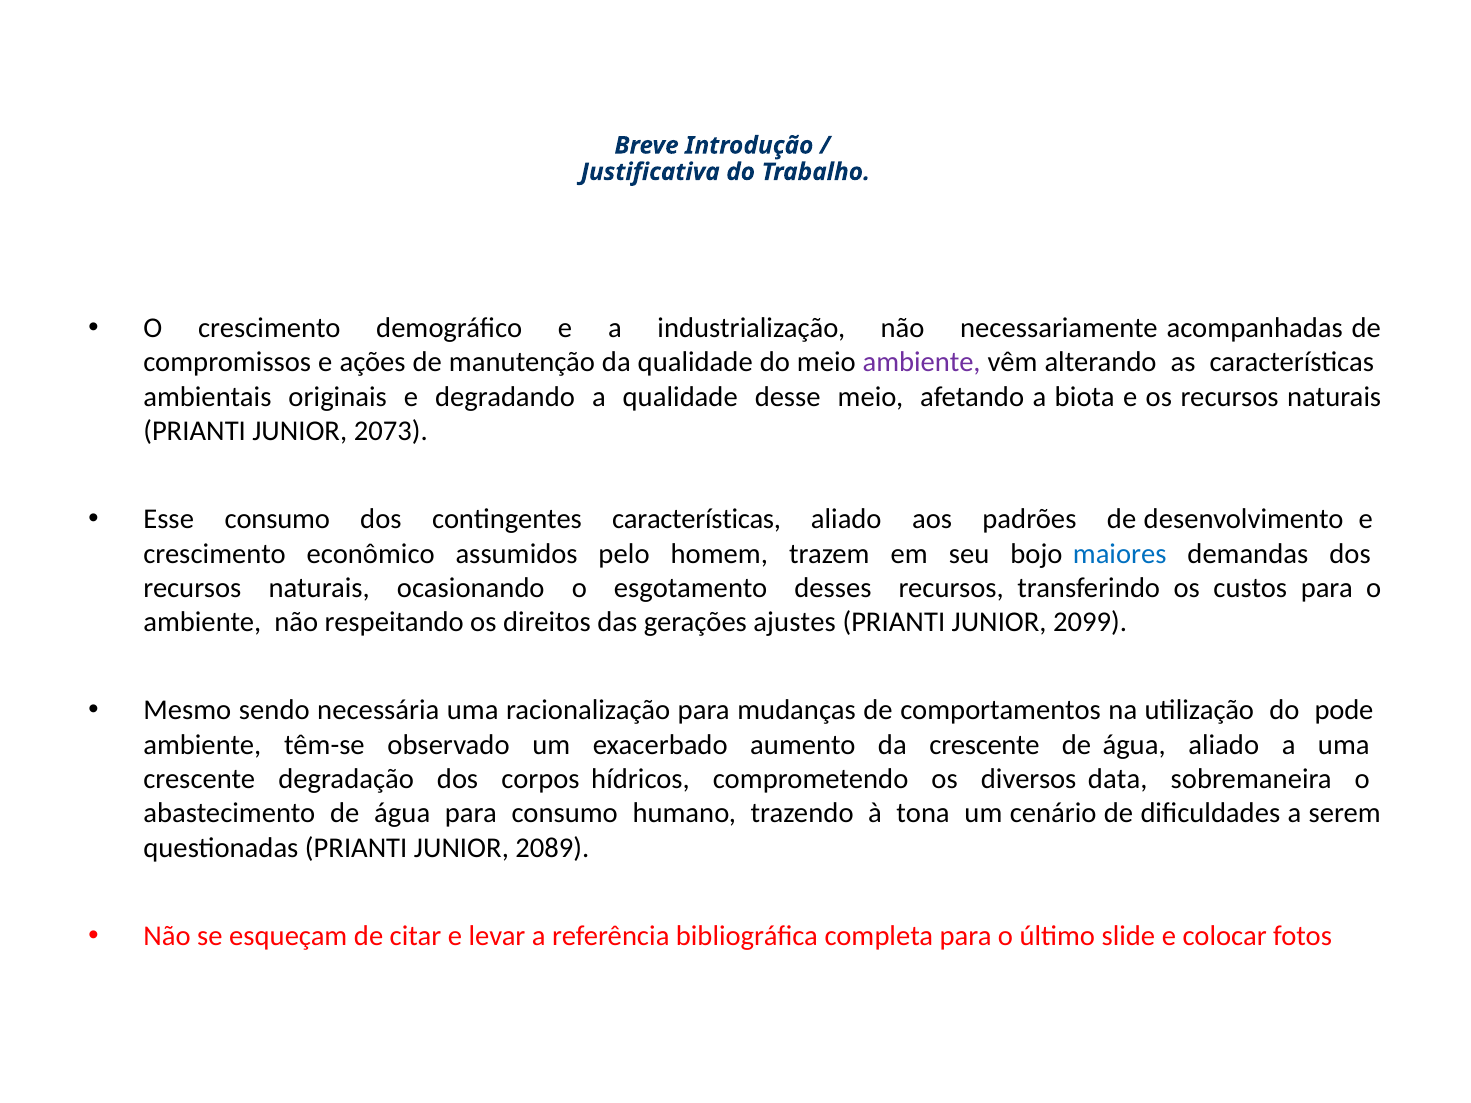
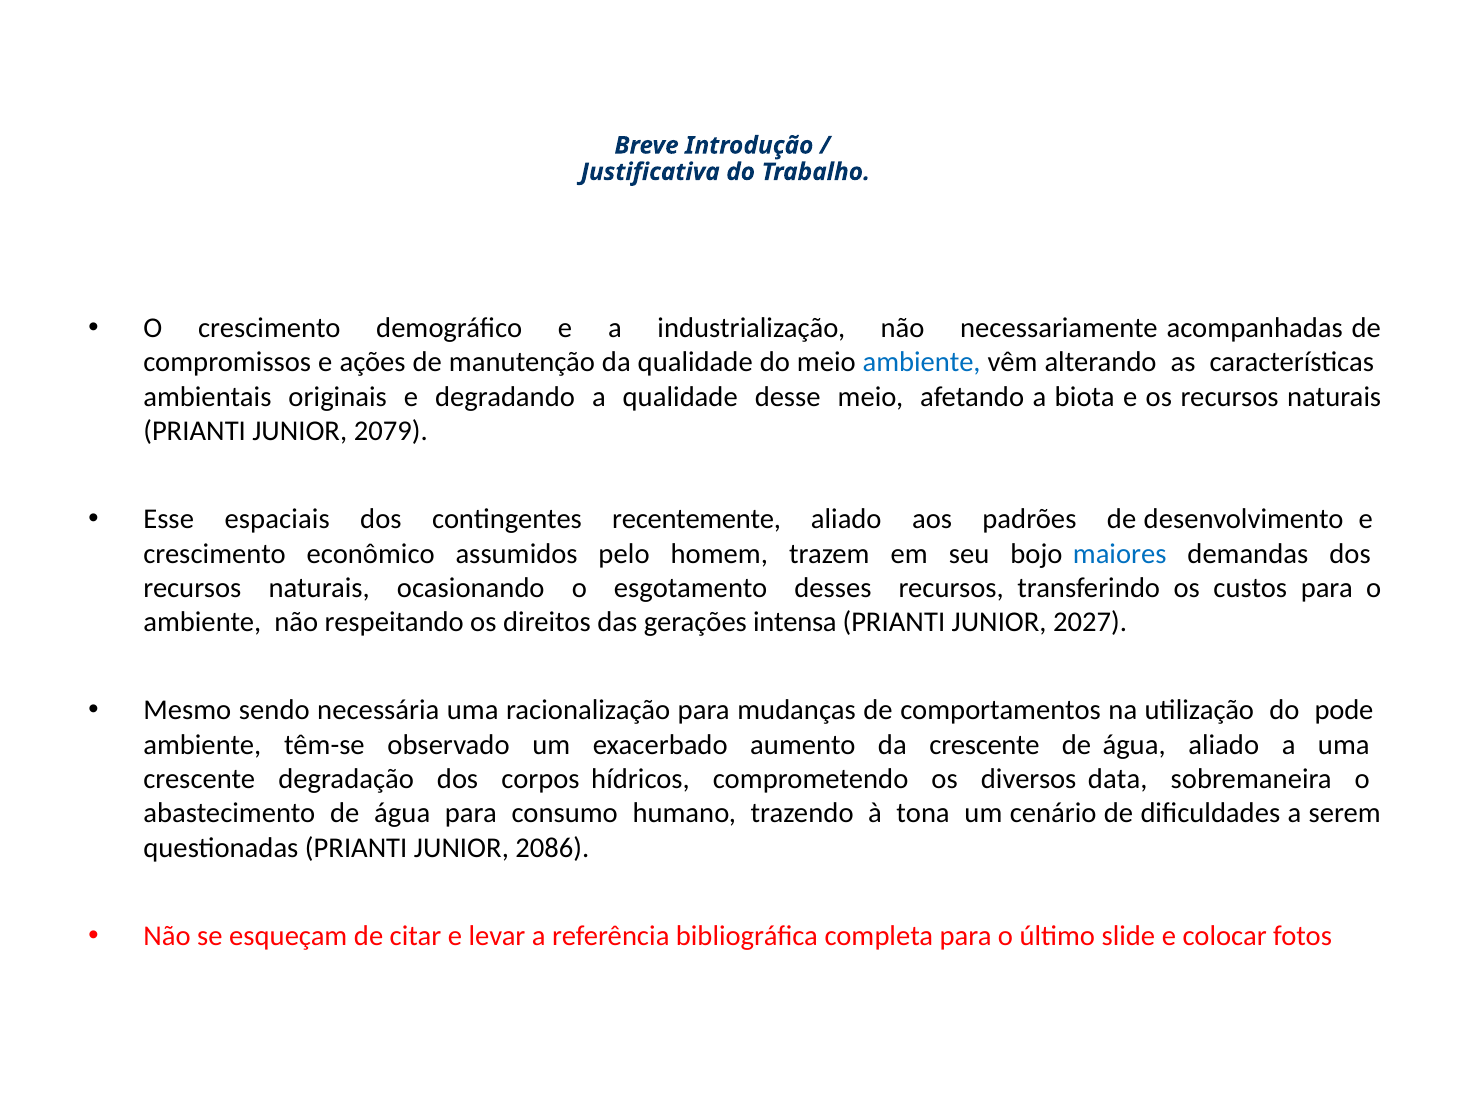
ambiente at (922, 362) colour: purple -> blue
2073: 2073 -> 2079
Esse consumo: consumo -> espaciais
contingentes características: características -> recentemente
ajustes: ajustes -> intensa
2099: 2099 -> 2027
2089: 2089 -> 2086
